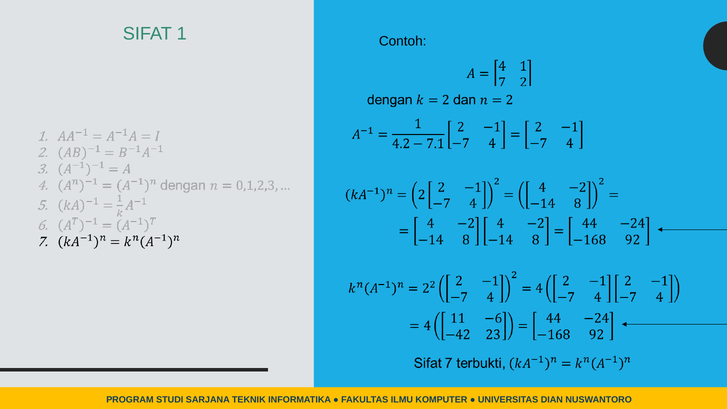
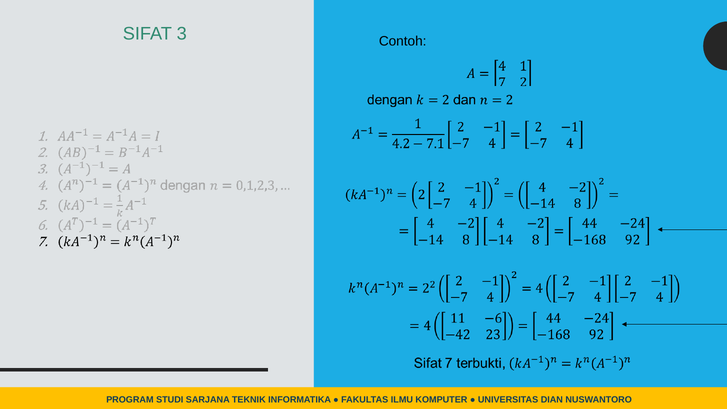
1: 1 -> 3
